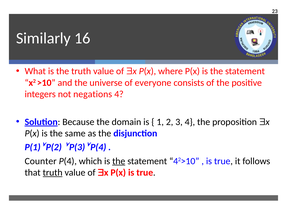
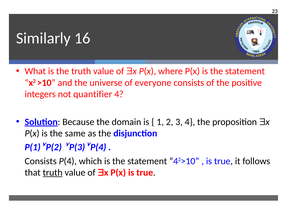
negations: negations -> quantifier
Counter at (41, 161): Counter -> Consists
the at (119, 161) underline: present -> none
